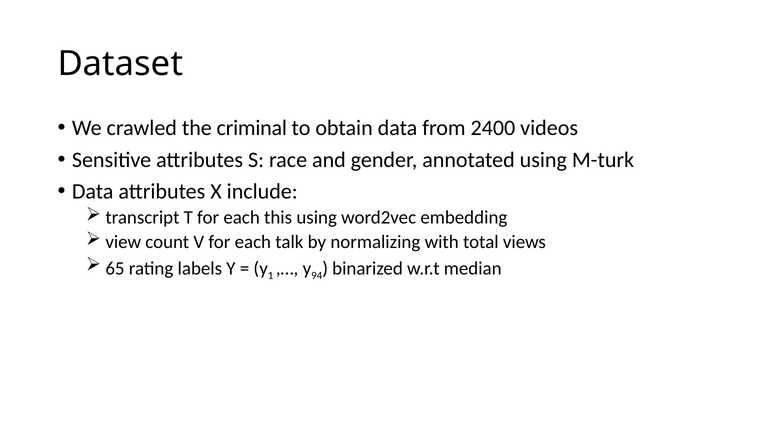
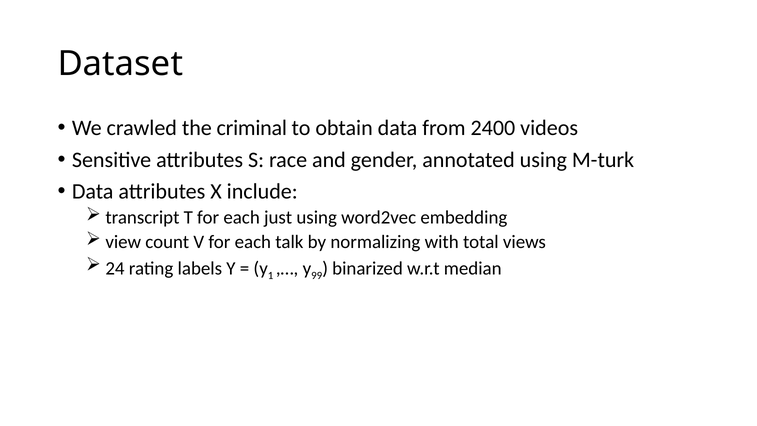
this: this -> just
65: 65 -> 24
94: 94 -> 99
